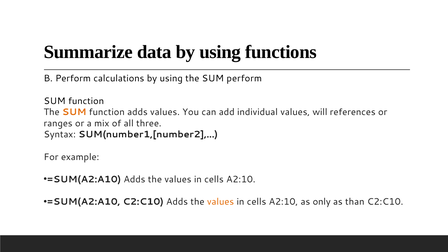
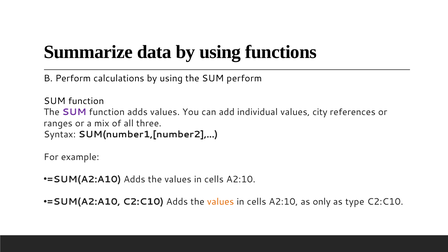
SUM at (74, 112) colour: orange -> purple
will: will -> city
than: than -> type
